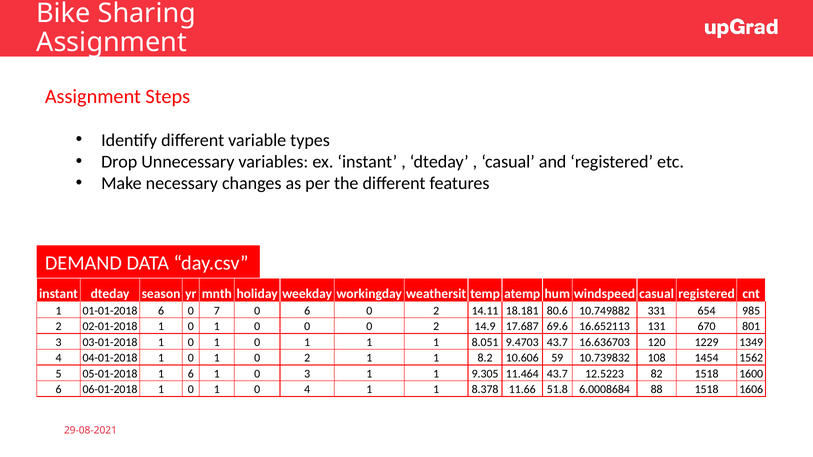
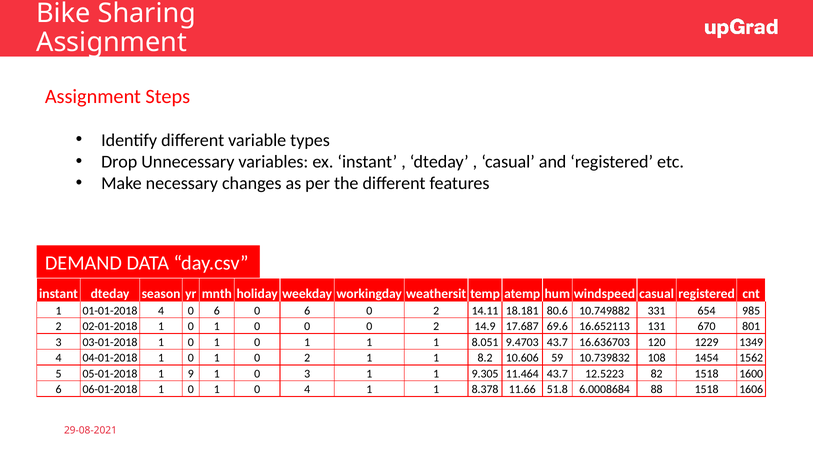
01-01-2018 6: 6 -> 4
7 at (217, 311): 7 -> 6
1 6: 6 -> 9
